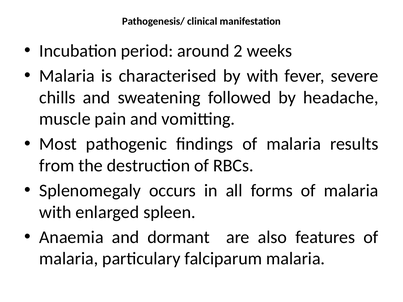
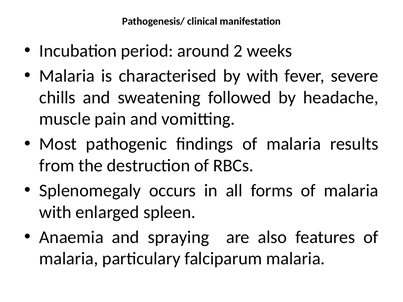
dormant: dormant -> spraying
